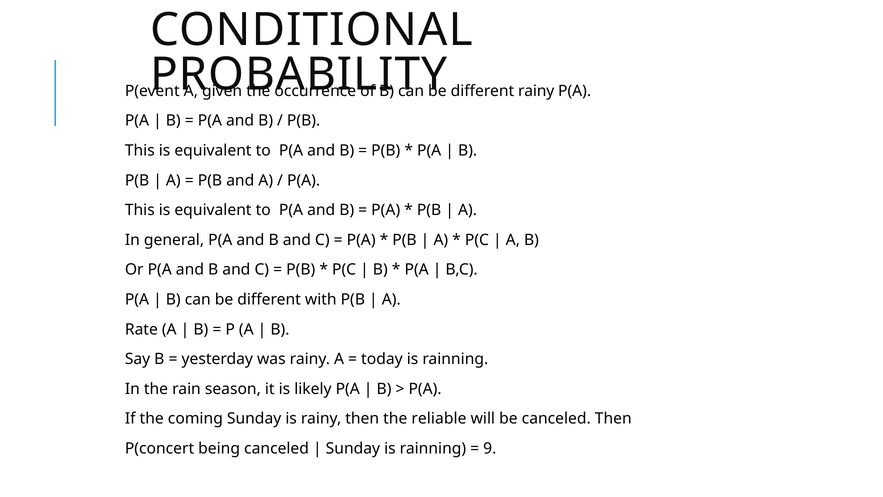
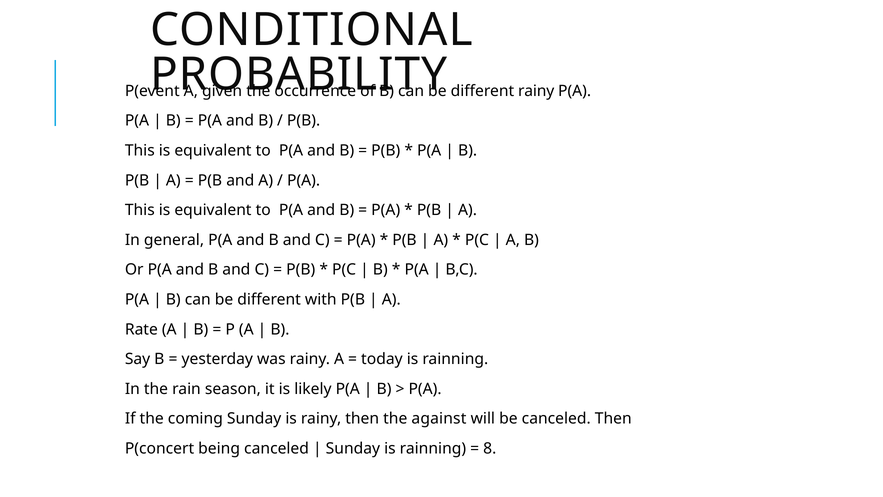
reliable: reliable -> against
9: 9 -> 8
